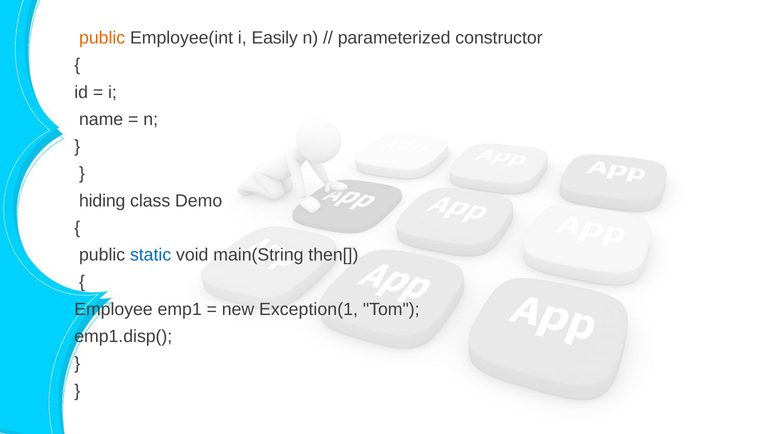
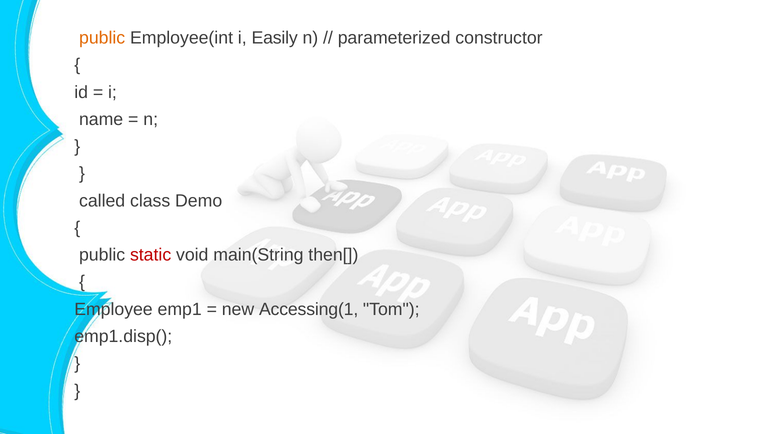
hiding: hiding -> called
static colour: blue -> red
Exception(1: Exception(1 -> Accessing(1
